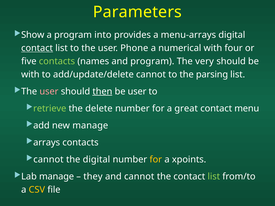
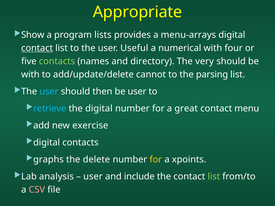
Parameters: Parameters -> Appropriate
into: into -> lists
Phone: Phone -> Useful
and program: program -> directory
user at (49, 92) colour: pink -> light blue
then underline: present -> none
retrieve colour: light green -> light blue
the delete: delete -> digital
new manage: manage -> exercise
arrays at (47, 143): arrays -> digital
cannot at (48, 160): cannot -> graphs
the digital: digital -> delete
Lab manage: manage -> analysis
they at (93, 177): they -> user
and cannot: cannot -> include
CSV colour: yellow -> pink
